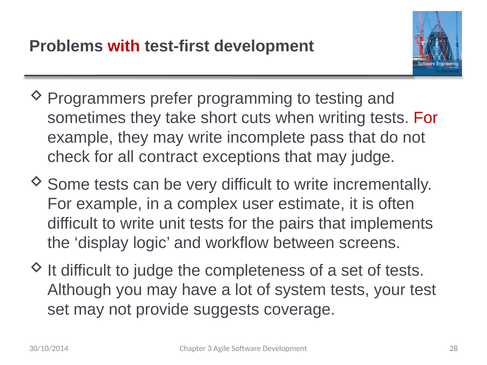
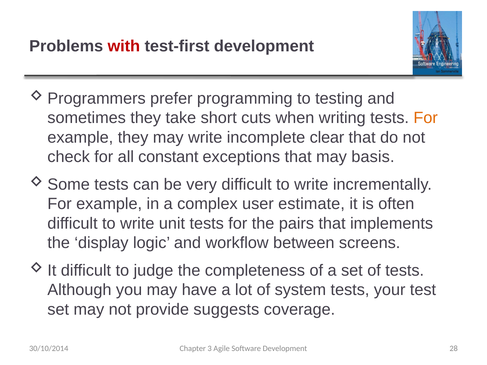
For at (426, 118) colour: red -> orange
pass: pass -> clear
contract: contract -> constant
may judge: judge -> basis
